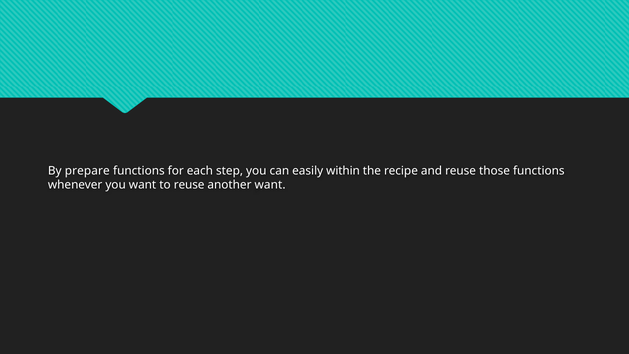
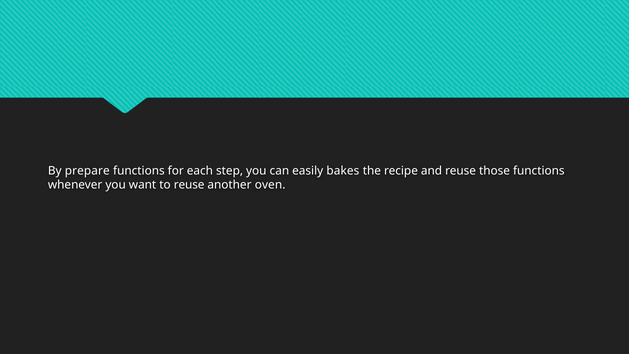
within: within -> bakes
another want: want -> oven
